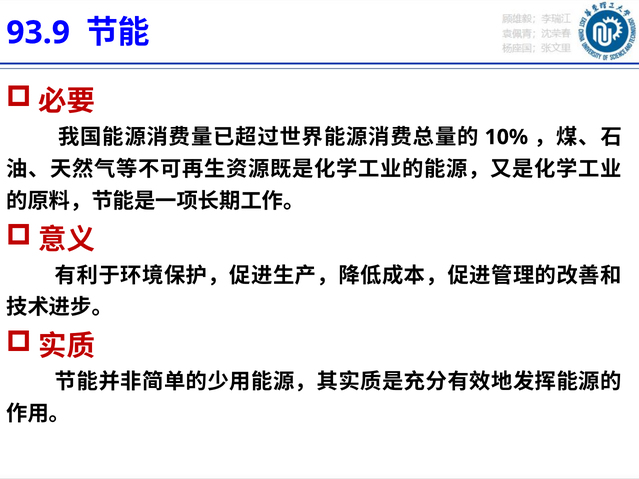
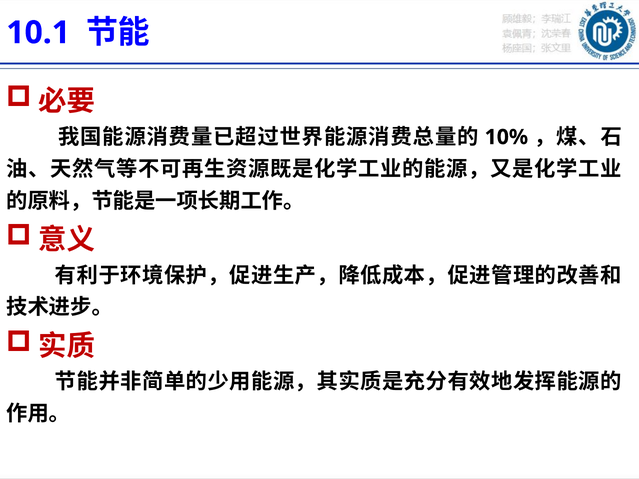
93.9: 93.9 -> 10.1
